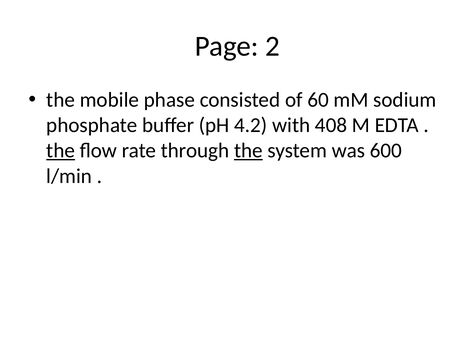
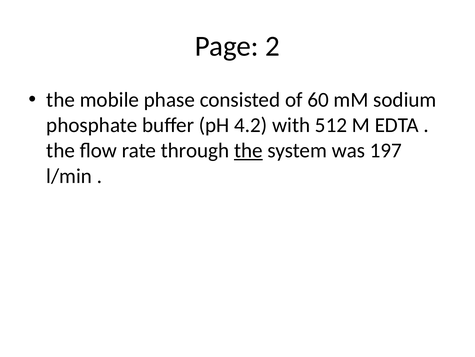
408: 408 -> 512
the at (61, 150) underline: present -> none
600: 600 -> 197
